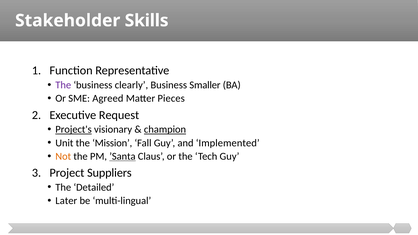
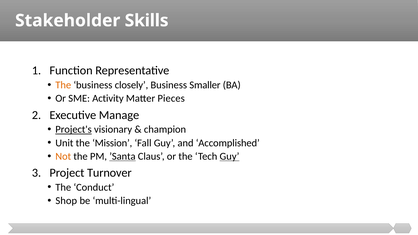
The at (63, 85) colour: purple -> orange
clearly: clearly -> closely
Agreed: Agreed -> Activity
Request: Request -> Manage
champion underline: present -> none
Implemented: Implemented -> Accomplished
Guy at (229, 156) underline: none -> present
Suppliers: Suppliers -> Turnover
Detailed: Detailed -> Conduct
Later: Later -> Shop
